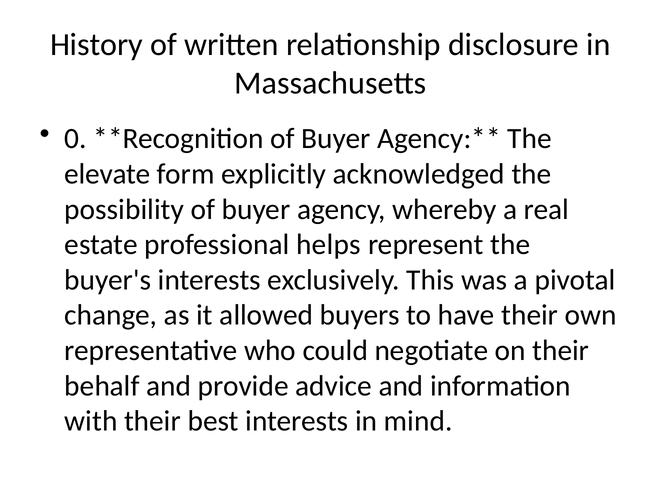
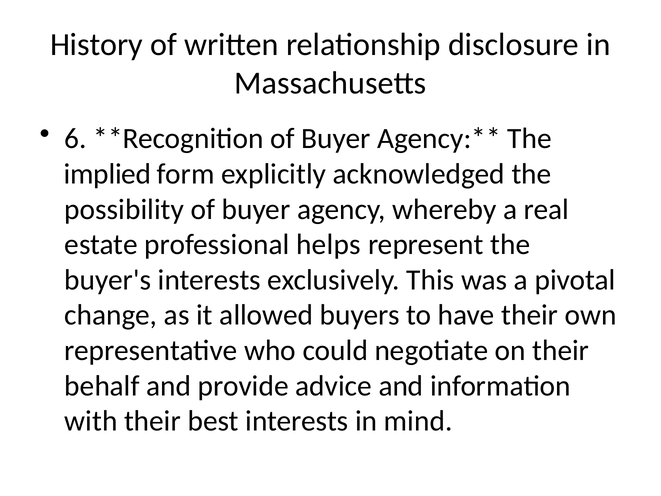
0: 0 -> 6
elevate: elevate -> implied
